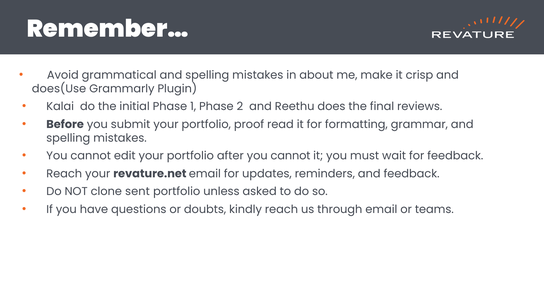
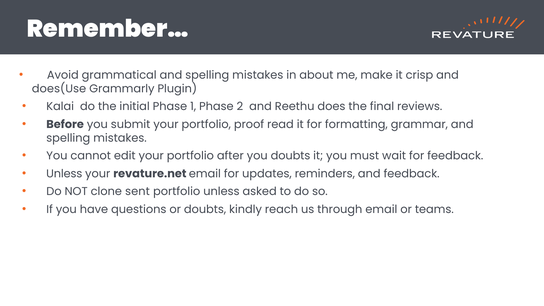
after you cannot: cannot -> doubts
Reach at (64, 174): Reach -> Unless
